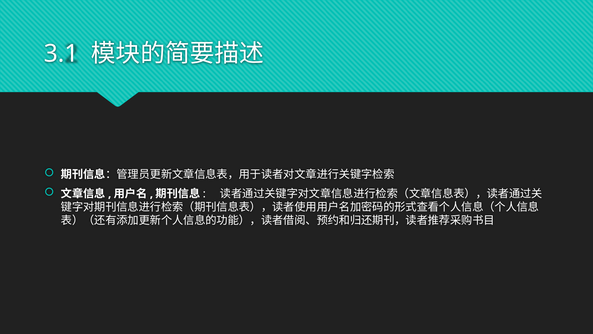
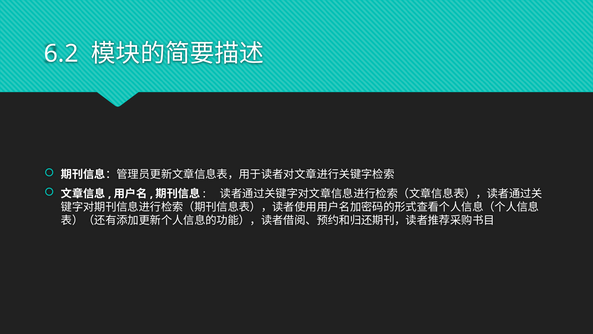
3.1: 3.1 -> 6.2
